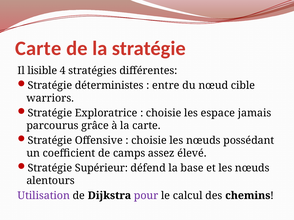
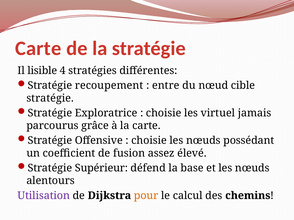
déterministes: déterministes -> recoupement
warriors at (50, 98): warriors -> stratégie
espace: espace -> virtuel
camps: camps -> fusion
pour colour: purple -> orange
